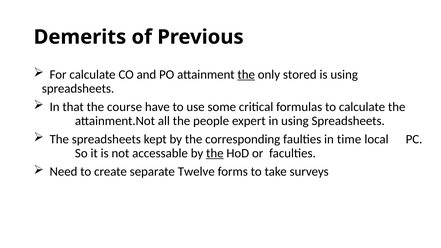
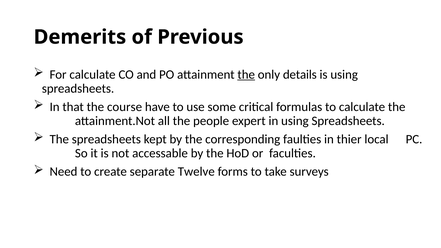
stored: stored -> details
time: time -> thier
the at (215, 153) underline: present -> none
